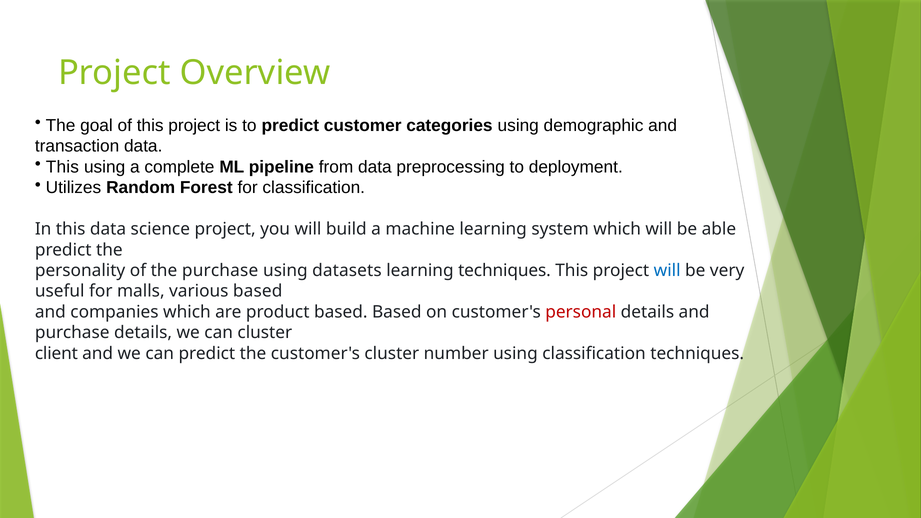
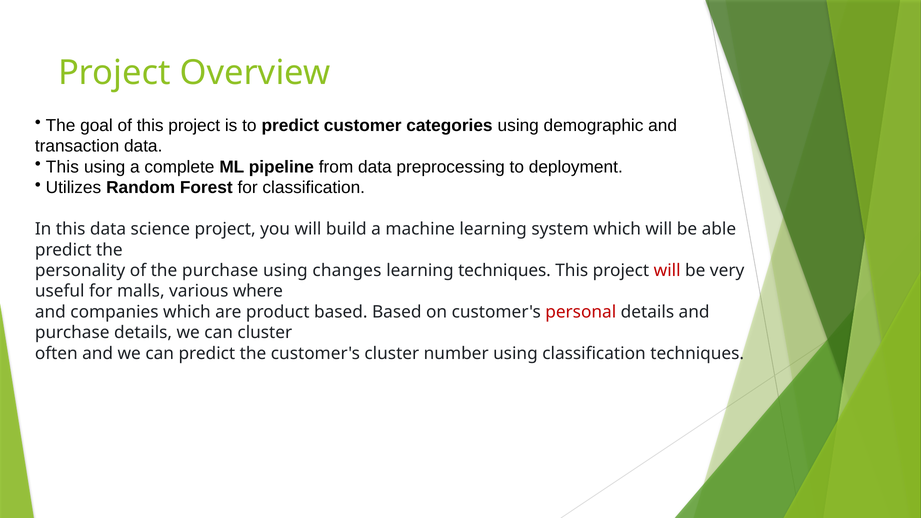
datasets: datasets -> changes
will at (667, 271) colour: blue -> red
various based: based -> where
client: client -> often
